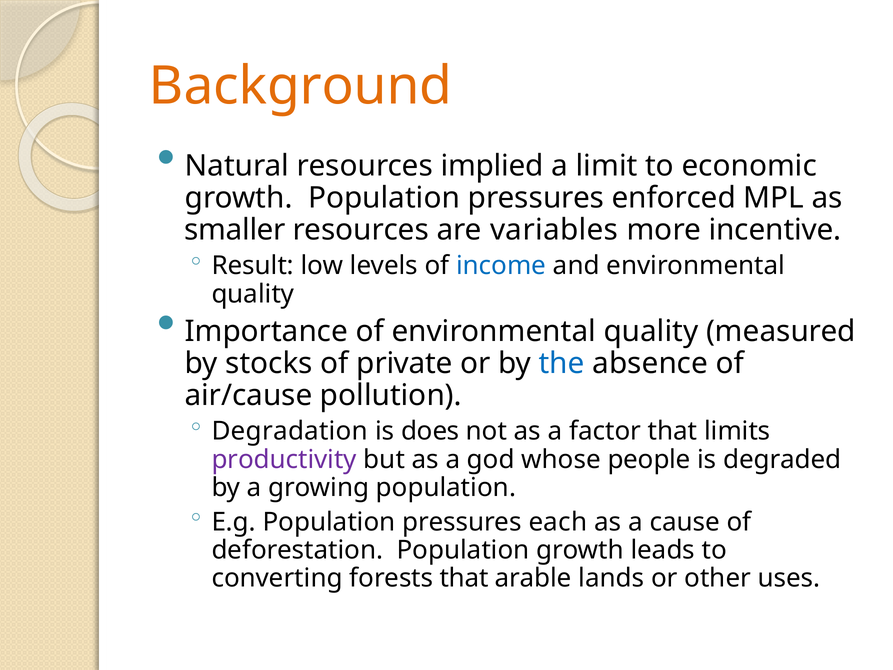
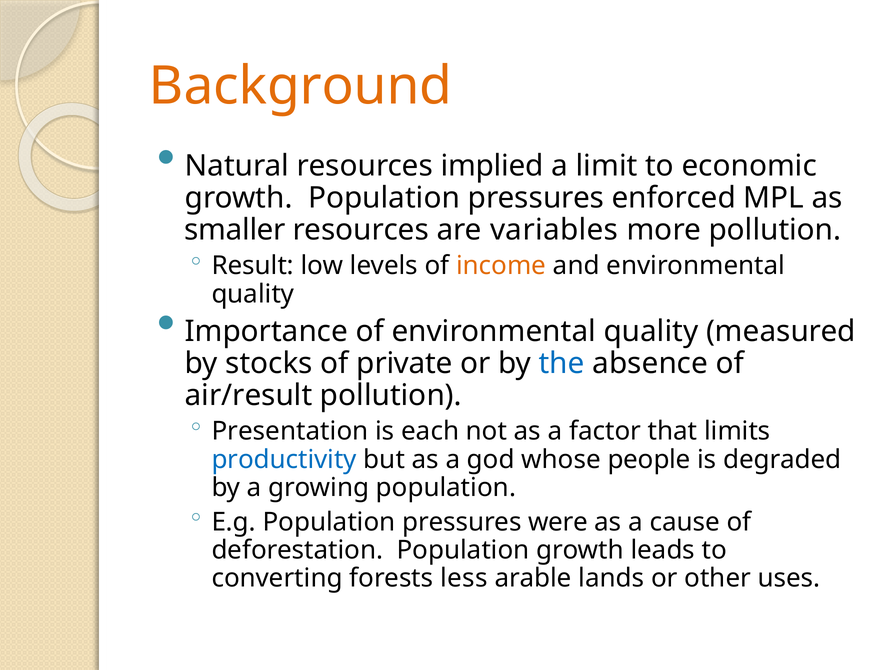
more incentive: incentive -> pollution
income colour: blue -> orange
air/cause: air/cause -> air/result
Degradation: Degradation -> Presentation
does: does -> each
productivity colour: purple -> blue
each: each -> were
forests that: that -> less
